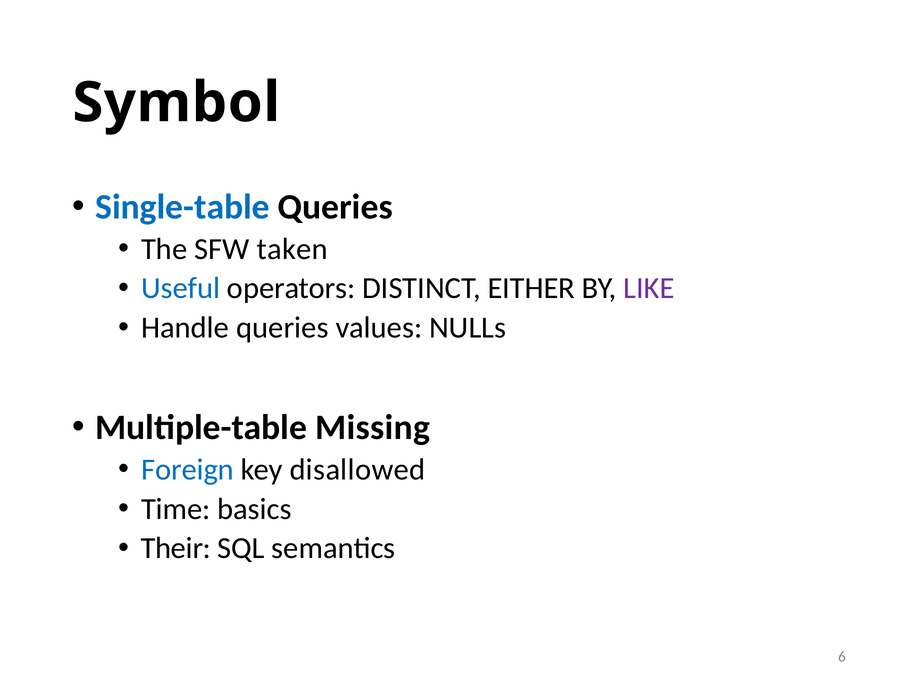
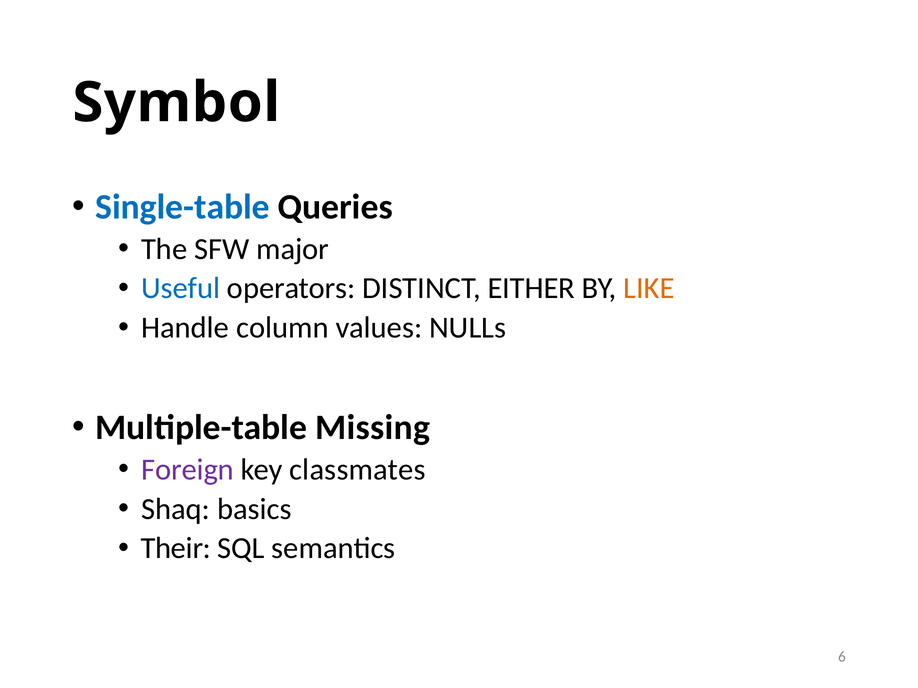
taken: taken -> major
LIKE colour: purple -> orange
Handle queries: queries -> column
Foreign colour: blue -> purple
disallowed: disallowed -> classmates
Time: Time -> Shaq
